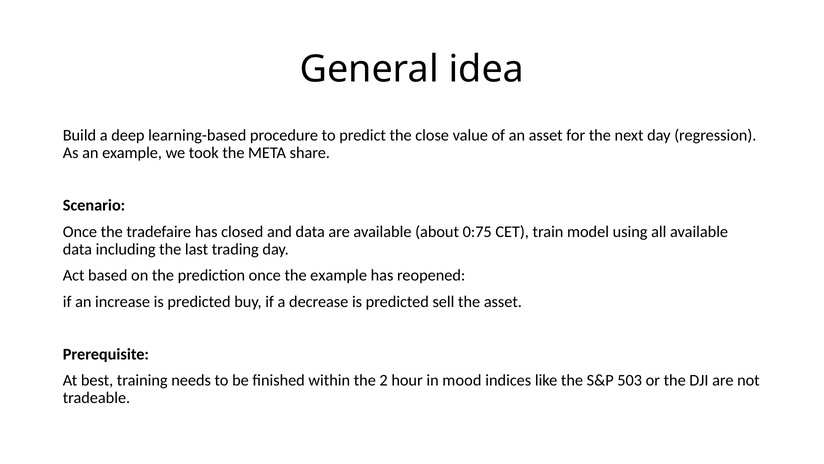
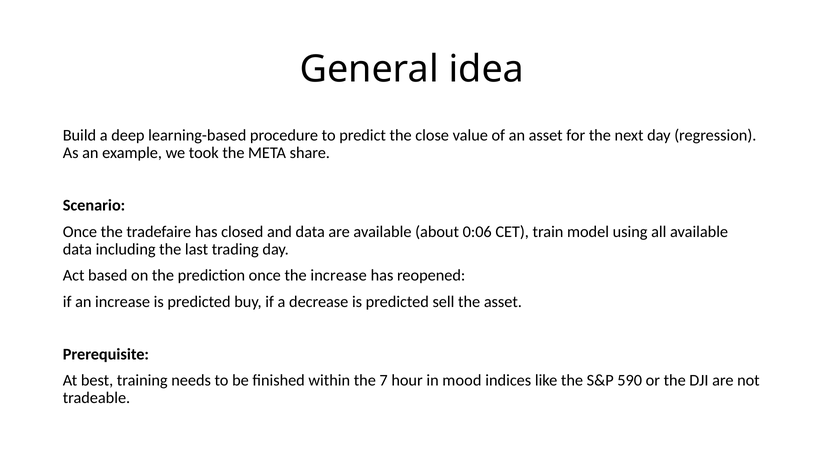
0:75: 0:75 -> 0:06
the example: example -> increase
2: 2 -> 7
503: 503 -> 590
